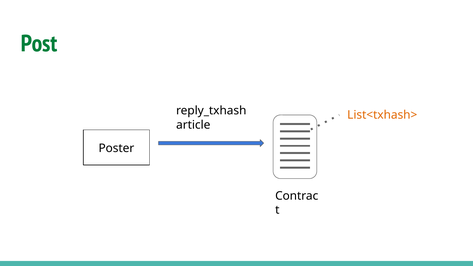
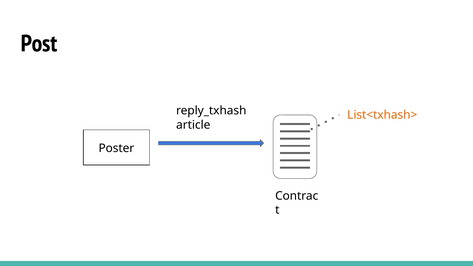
Post colour: green -> black
